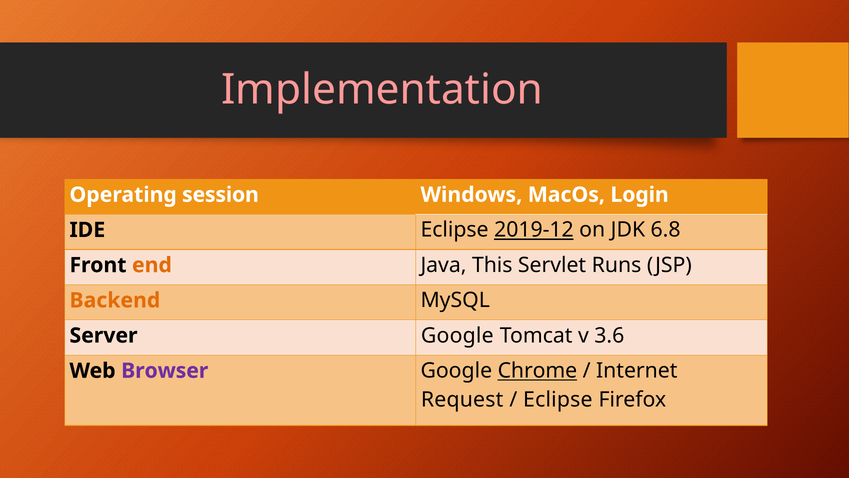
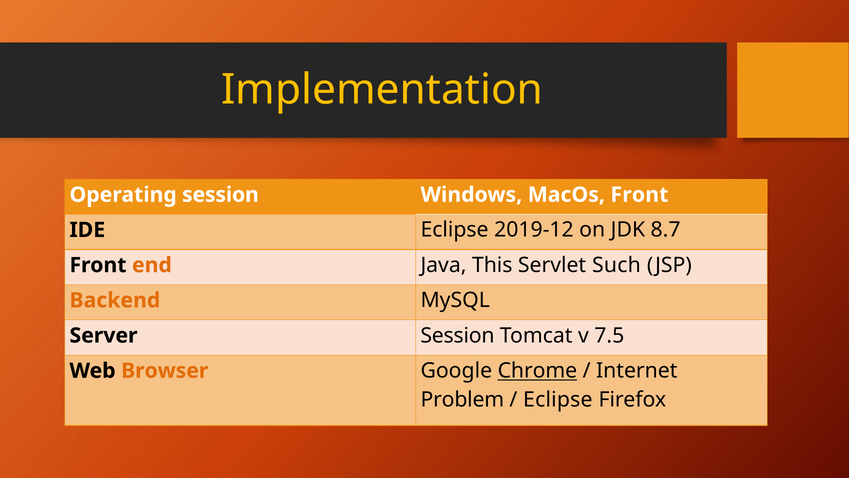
Implementation colour: pink -> yellow
MacOs Login: Login -> Front
2019-12 underline: present -> none
6.8: 6.8 -> 8.7
Runs: Runs -> Such
Server Google: Google -> Session
3.6: 3.6 -> 7.5
Browser colour: purple -> orange
Request: Request -> Problem
